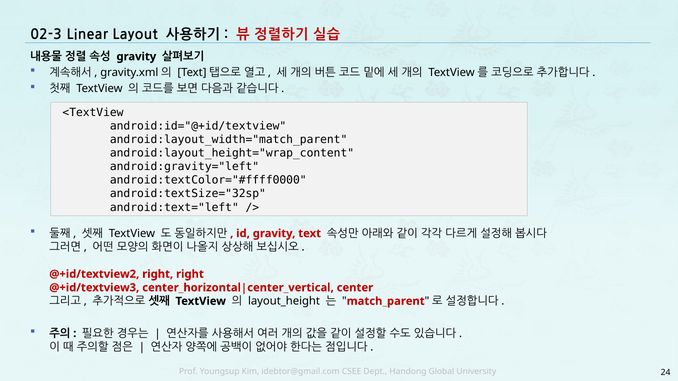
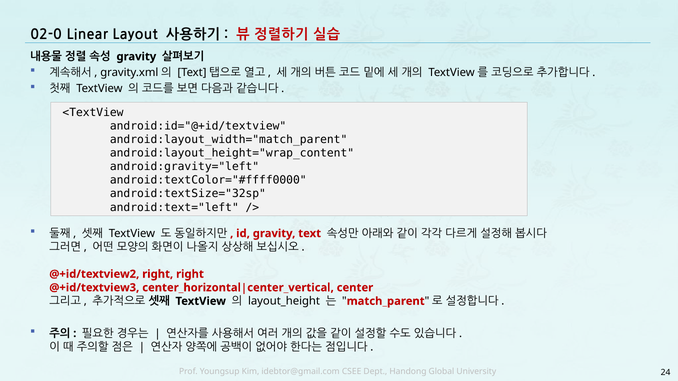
02-3: 02-3 -> 02-0
